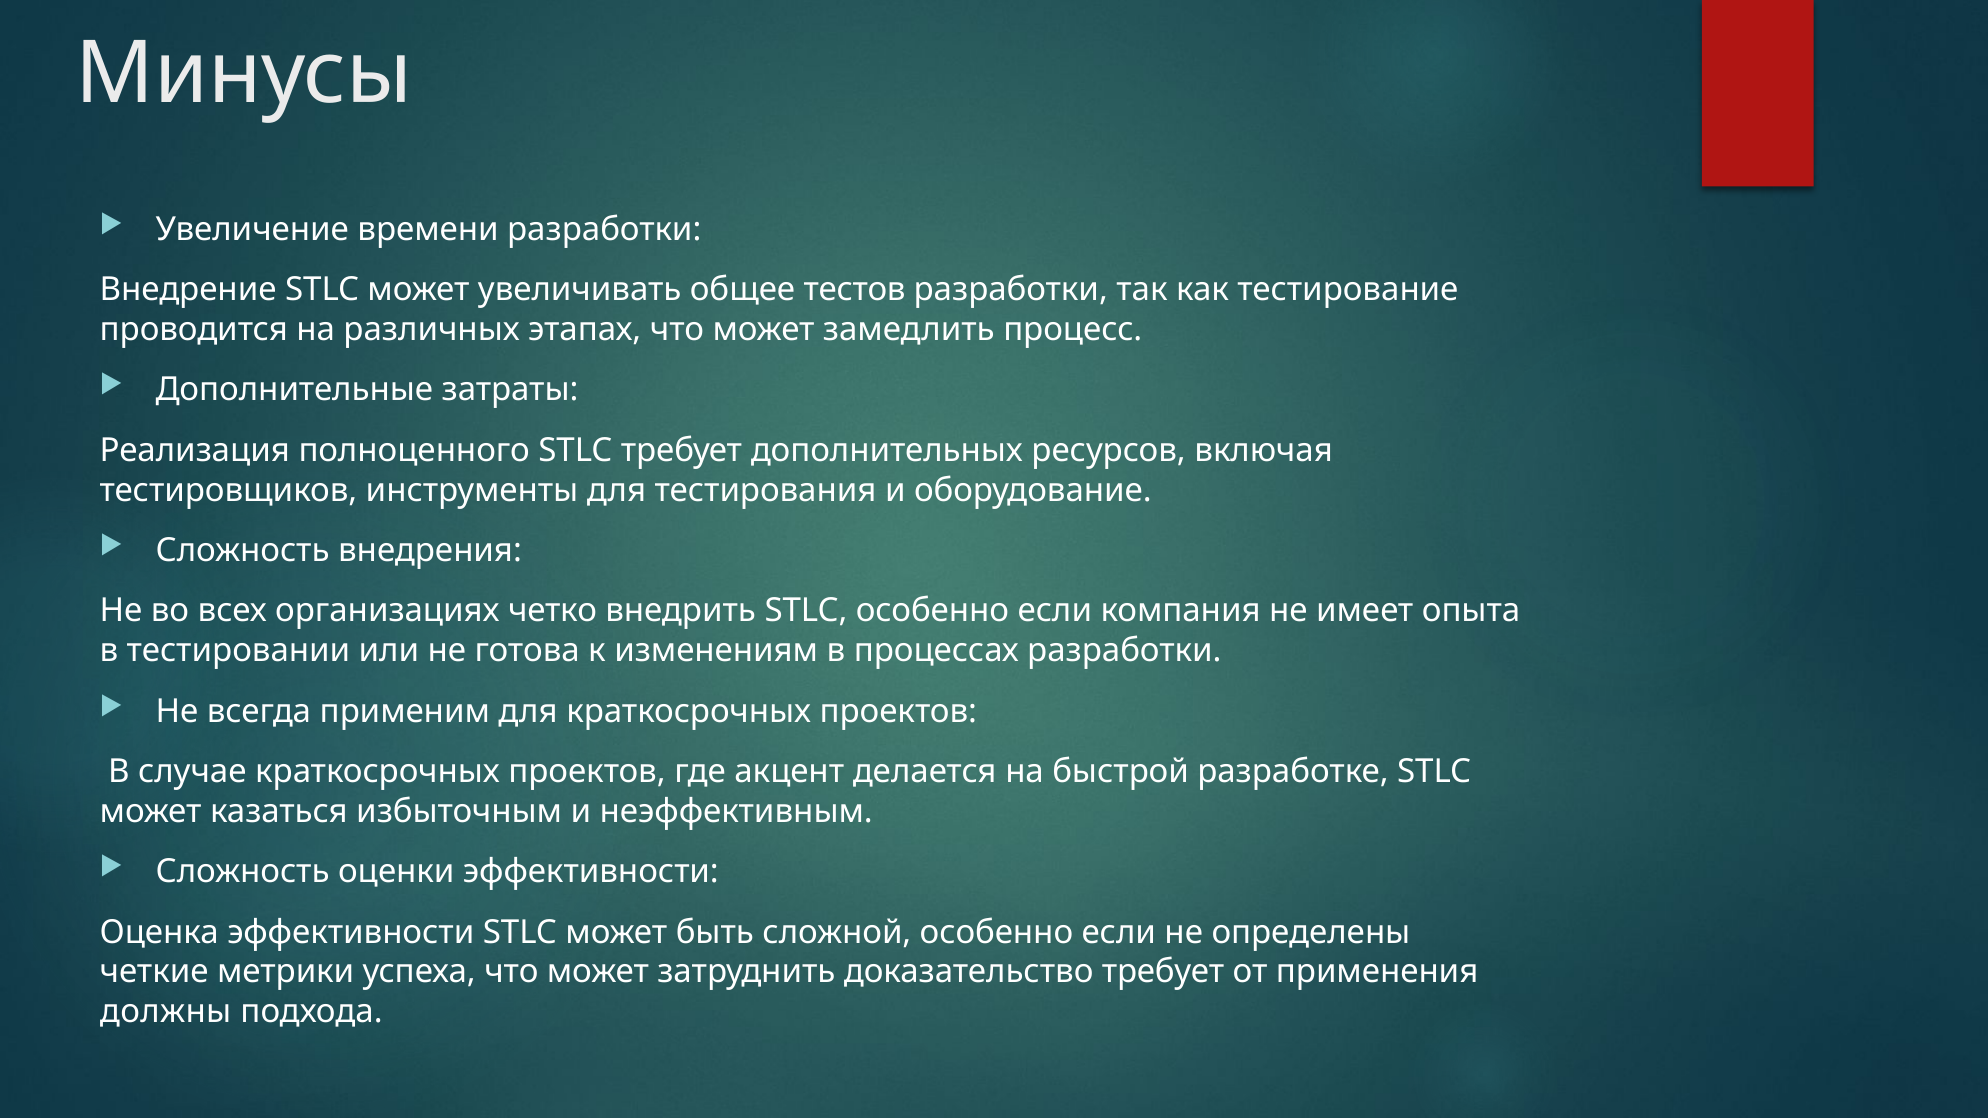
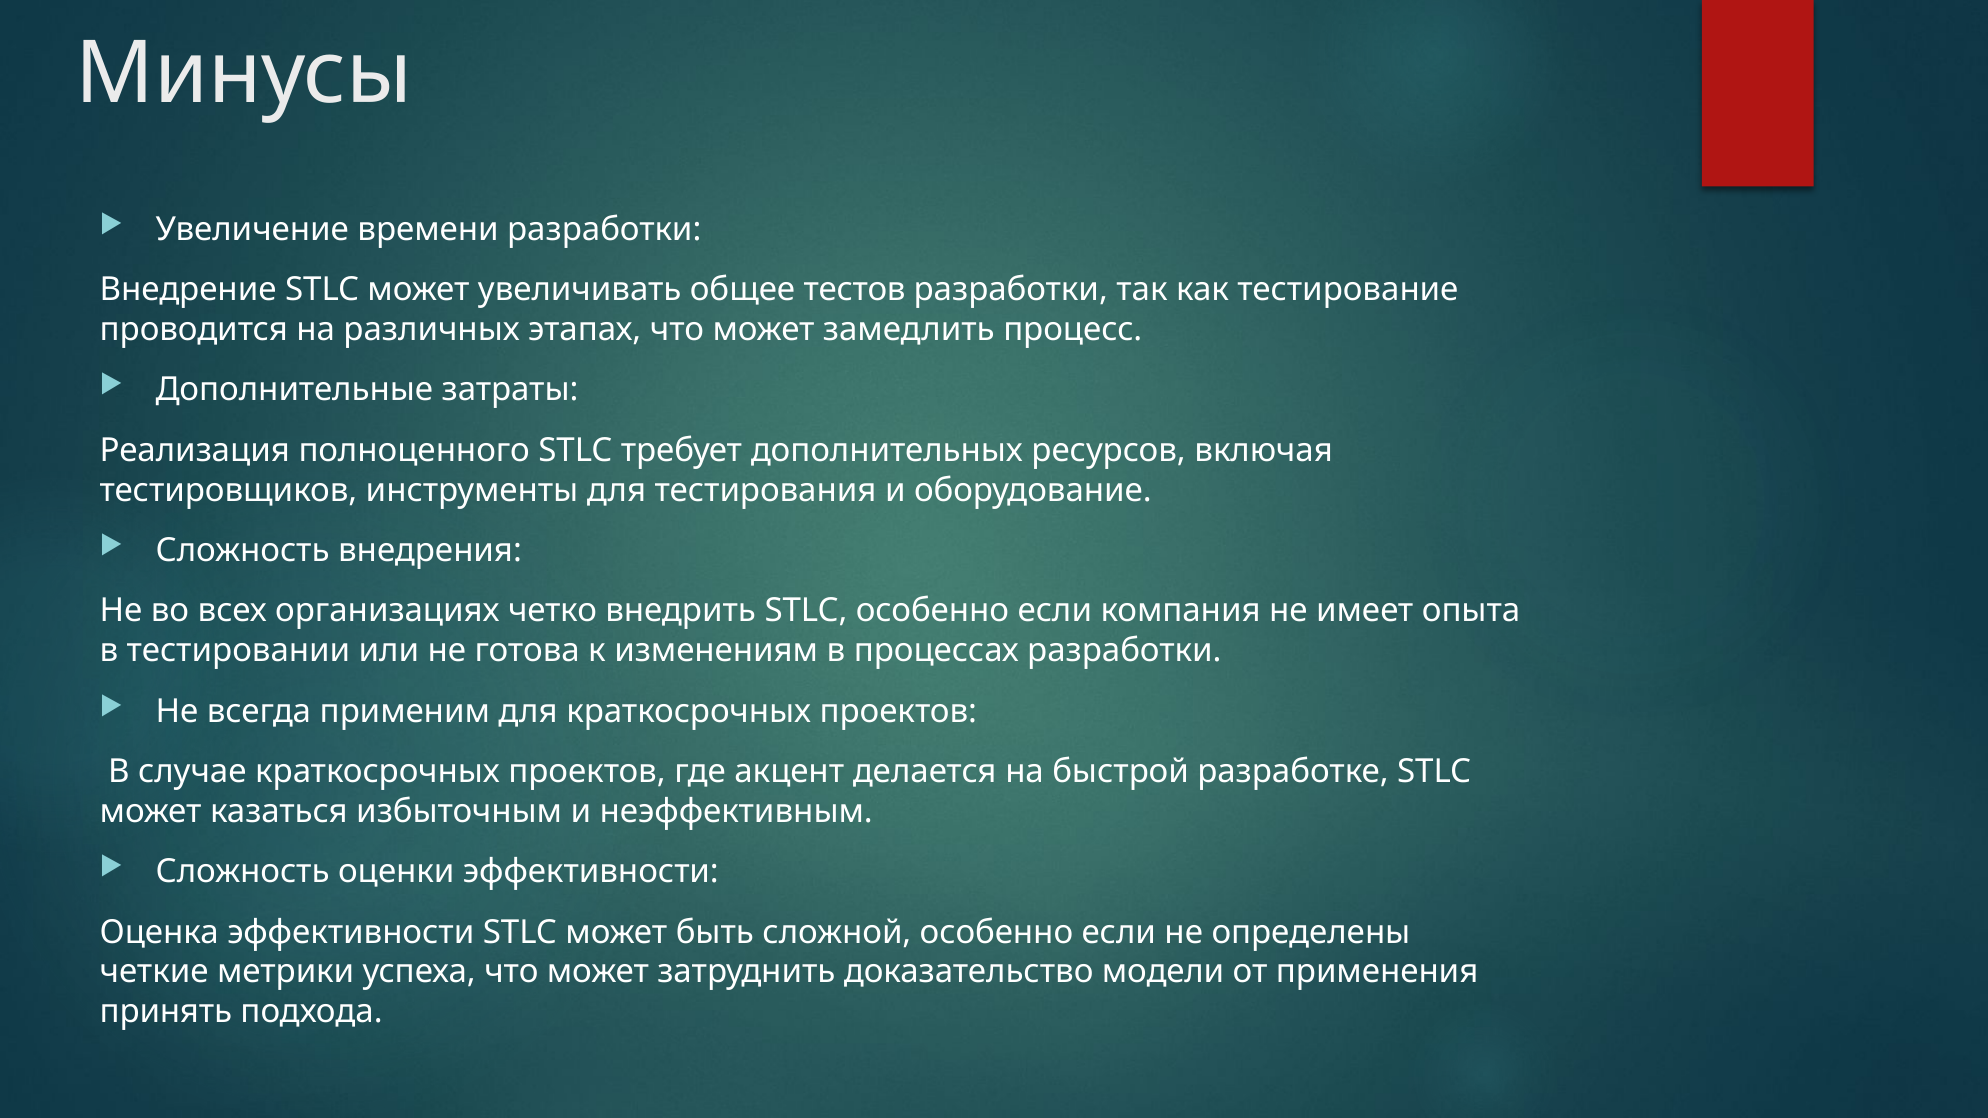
доказательство требует: требует -> модели
должны: должны -> принять
